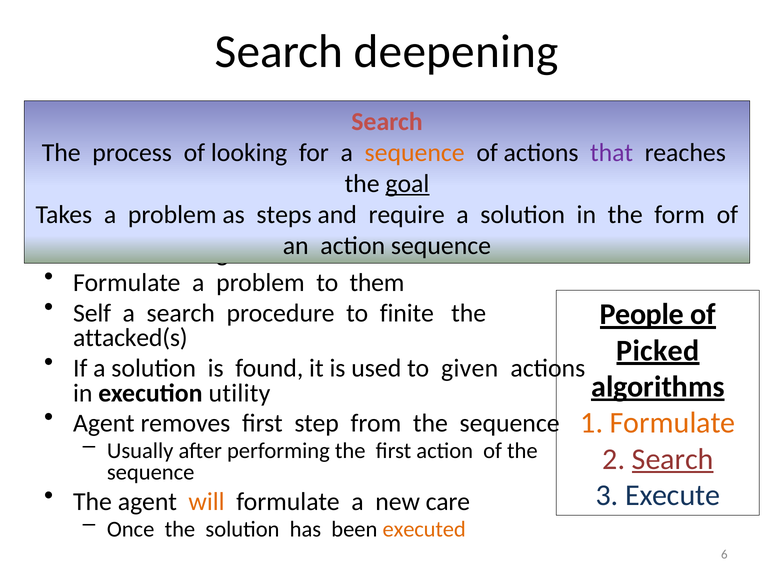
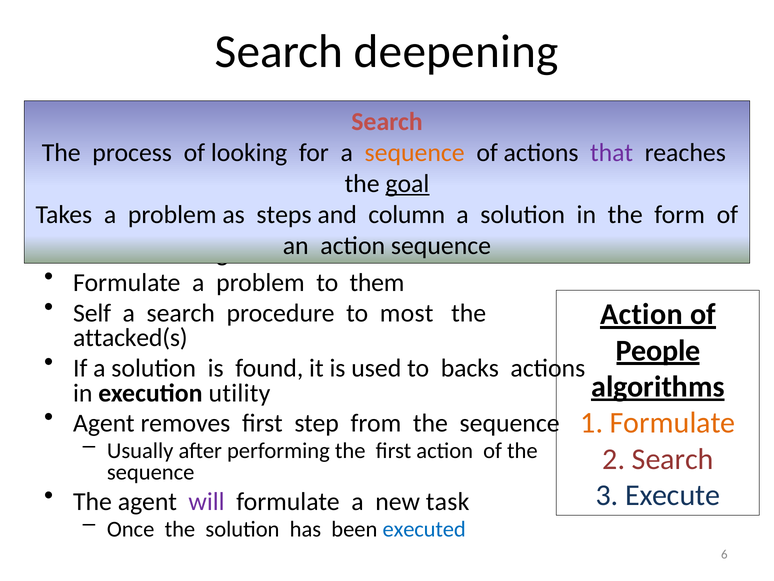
require: require -> column
finite: finite -> most
People at (642, 314): People -> Action
Picked: Picked -> People
given: given -> backs
Search at (673, 459) underline: present -> none
will colour: orange -> purple
care: care -> task
executed colour: orange -> blue
